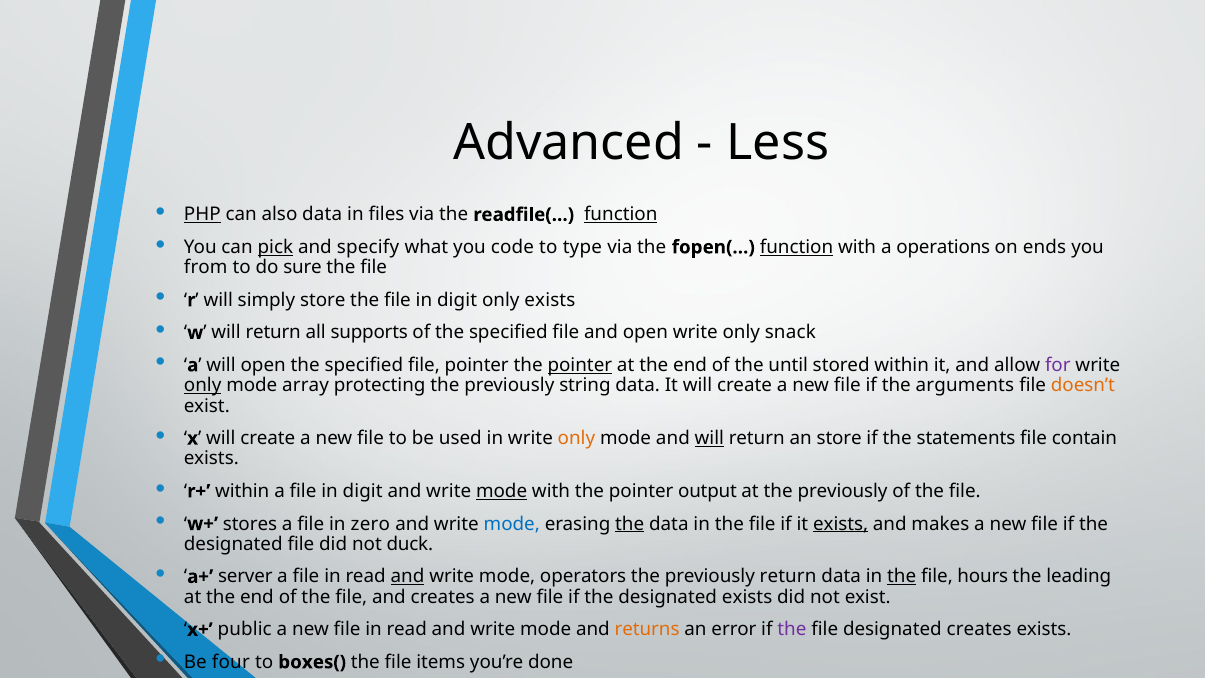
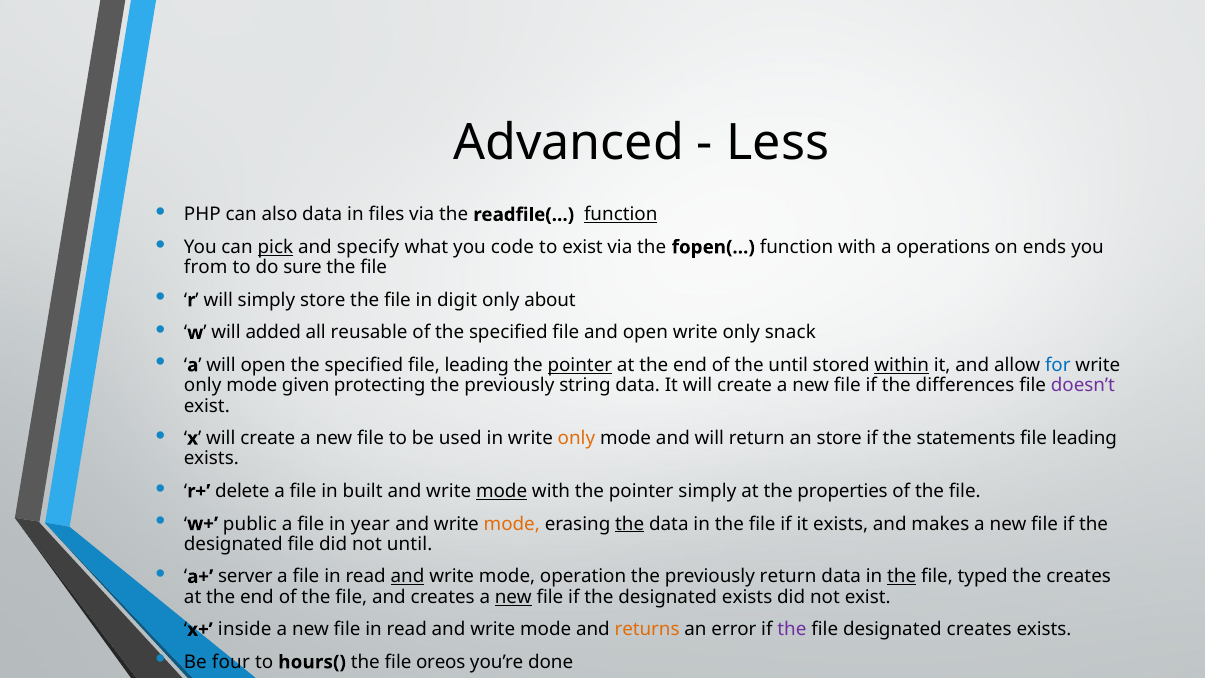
PHP underline: present -> none
to type: type -> exist
function at (797, 247) underline: present -> none
only exists: exists -> about
w will return: return -> added
supports: supports -> reusable
specified file pointer: pointer -> leading
within at (902, 365) underline: none -> present
for colour: purple -> blue
only at (203, 385) underline: present -> none
array: array -> given
arguments: arguments -> differences
doesn’t colour: orange -> purple
will at (709, 438) underline: present -> none
contain at (1084, 438): contain -> leading
r+ within: within -> delete
a file in digit: digit -> built
pointer output: output -> simply
at the previously: previously -> properties
stores: stores -> public
zero: zero -> year
mode at (512, 524) colour: blue -> orange
exists at (841, 524) underline: present -> none
not duck: duck -> until
operators: operators -> operation
hours: hours -> typed
the leading: leading -> creates
new at (513, 597) underline: none -> present
public: public -> inside
boxes(: boxes( -> hours(
items: items -> oreos
